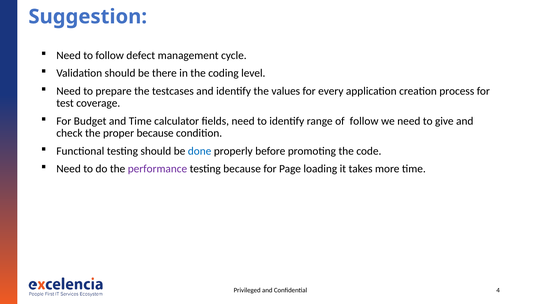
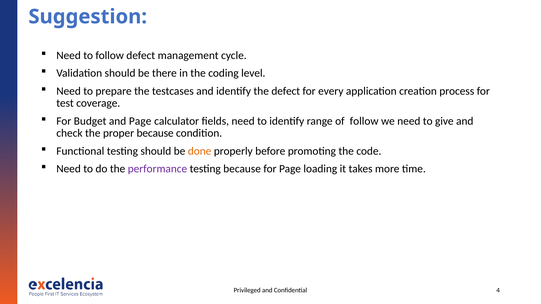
the values: values -> defect
and Time: Time -> Page
done colour: blue -> orange
